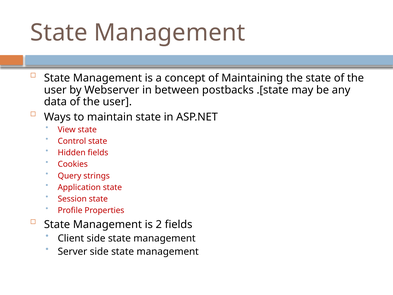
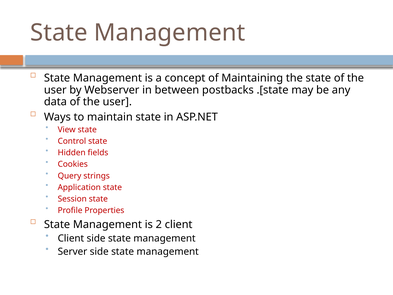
2 fields: fields -> client
